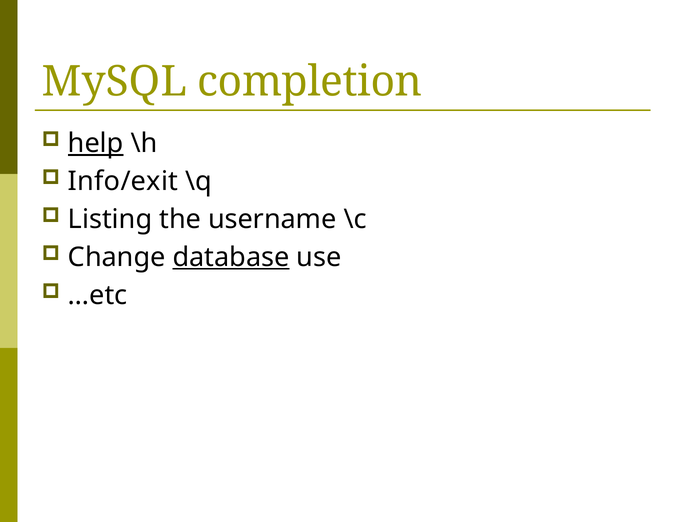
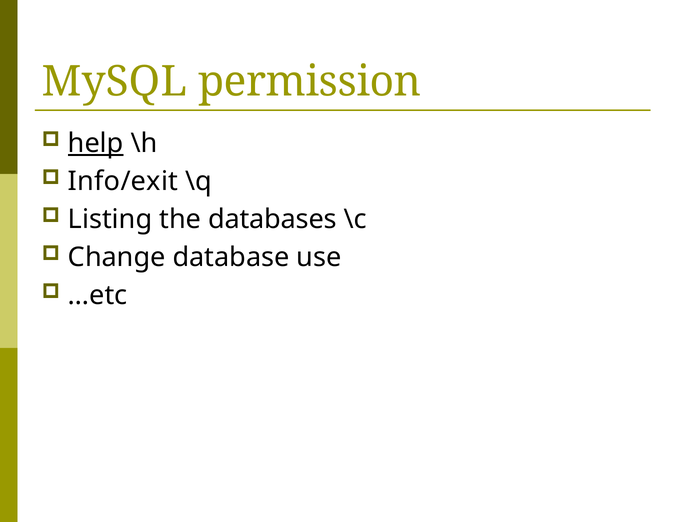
completion: completion -> permission
username: username -> databases
database underline: present -> none
